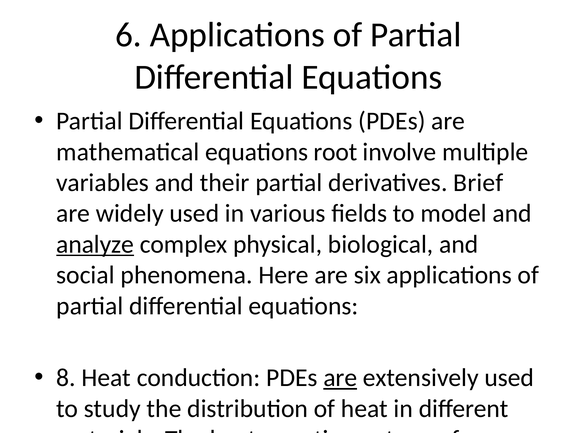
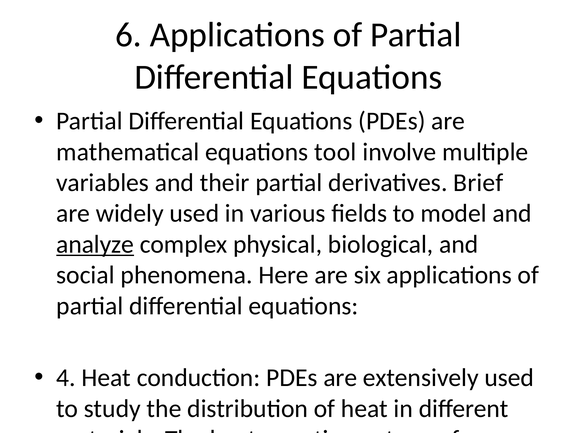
root: root -> tool
8 at (66, 378): 8 -> 4
are at (340, 378) underline: present -> none
